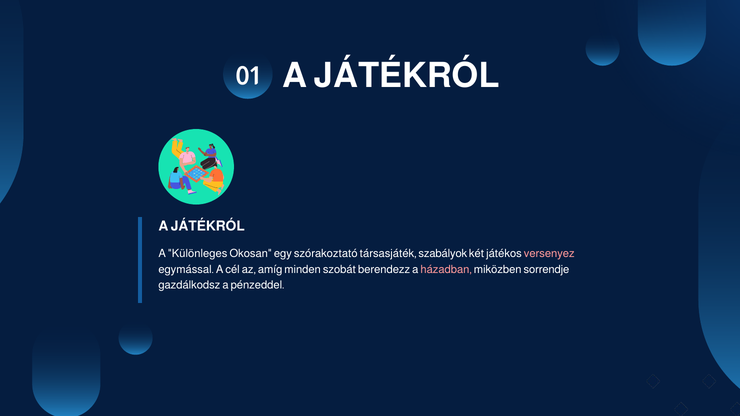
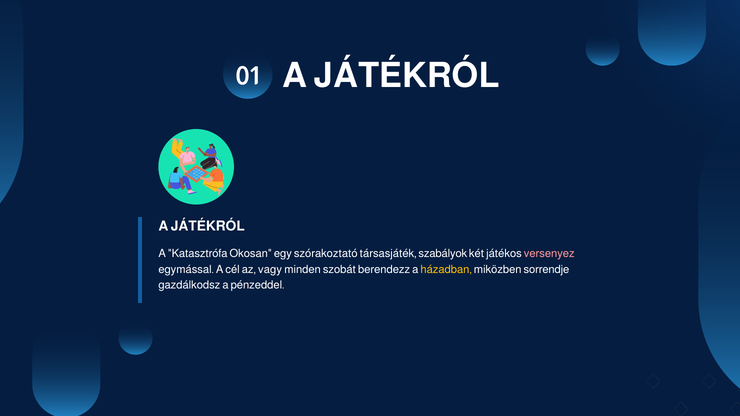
Különleges: Különleges -> Katasztrófa
amíg: amíg -> vagy
házadban colour: pink -> yellow
